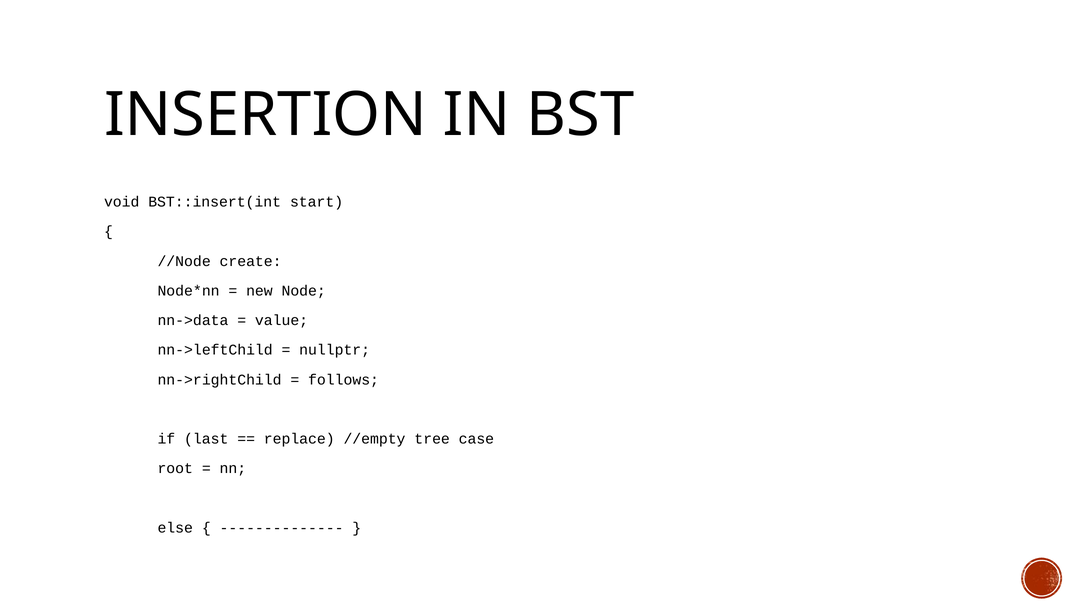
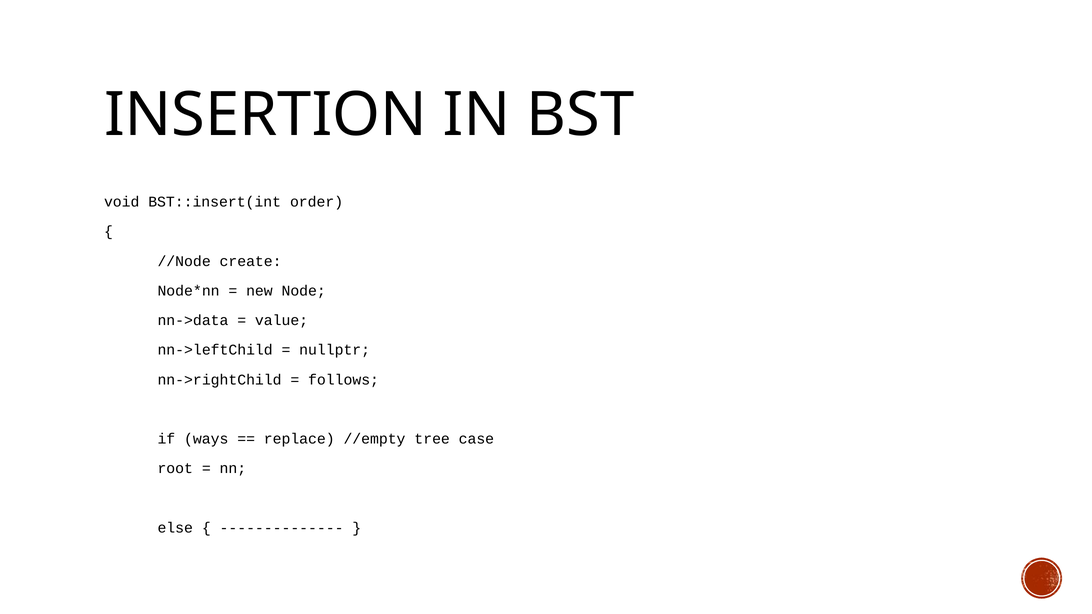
start: start -> order
last: last -> ways
